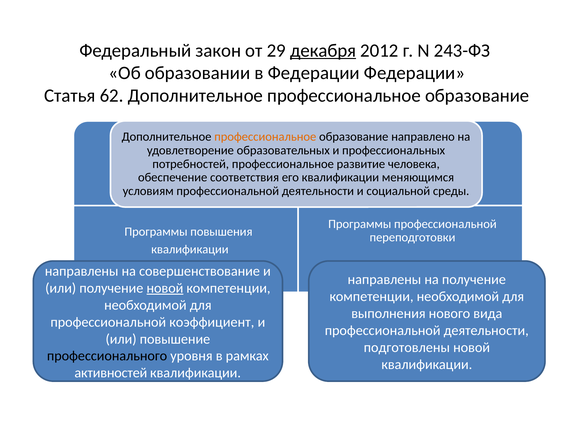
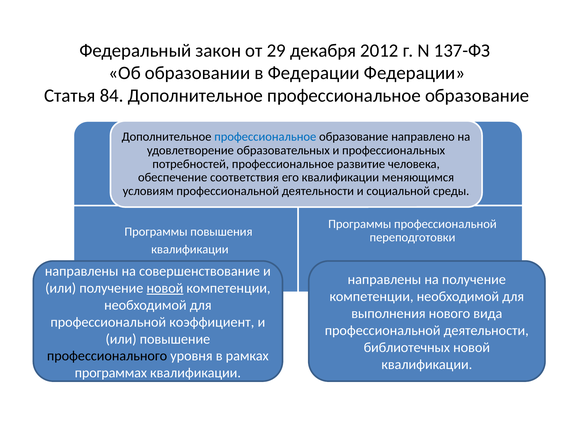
декабря underline: present -> none
243-ФЗ: 243-ФЗ -> 137-ФЗ
62: 62 -> 84
профессиональное at (265, 137) colour: orange -> blue
подготовлены: подготовлены -> библиотечных
активностей: активностей -> программах
